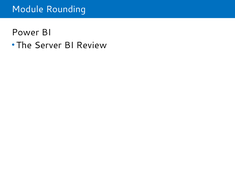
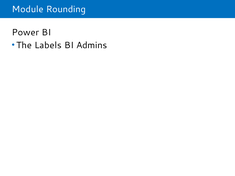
Server: Server -> Labels
Review: Review -> Admins
